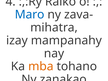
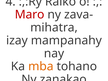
Maro colour: blue -> red
